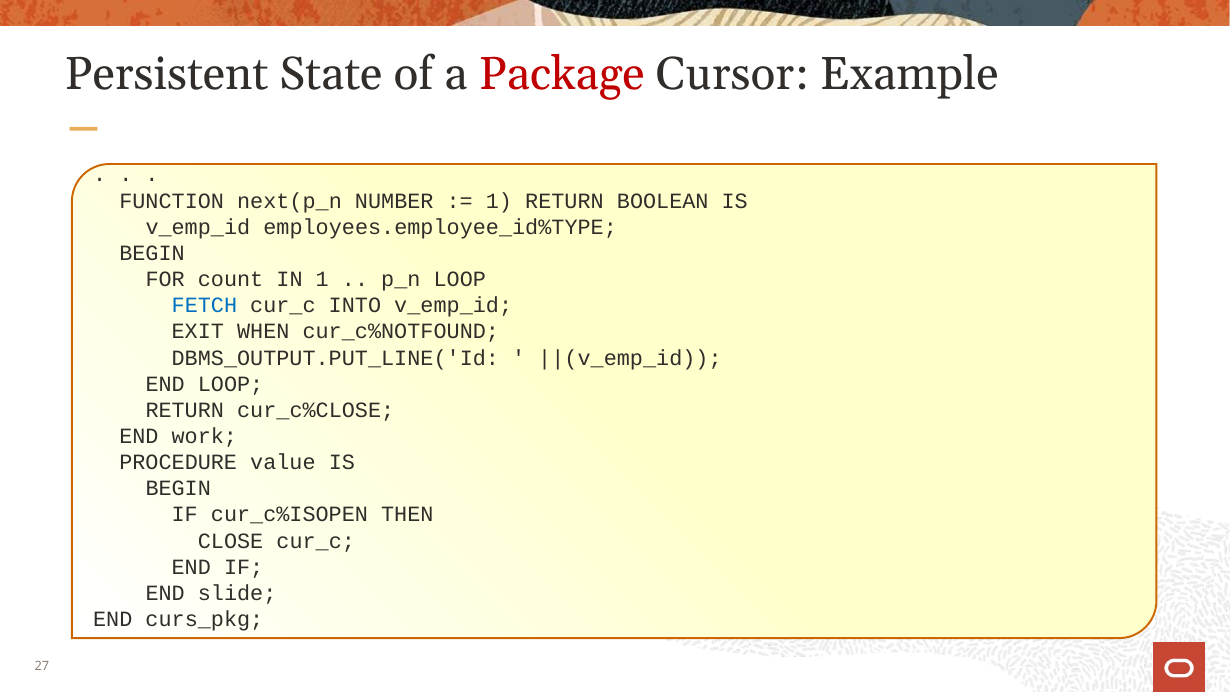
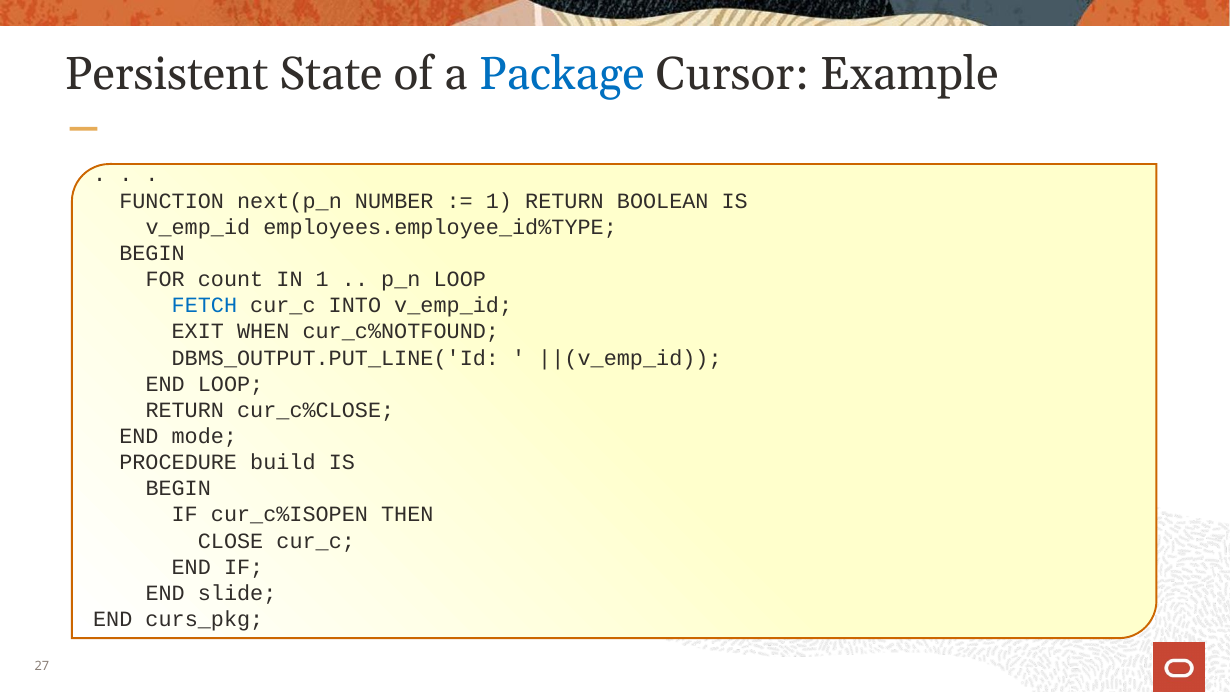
Package colour: red -> blue
work: work -> mode
value: value -> build
